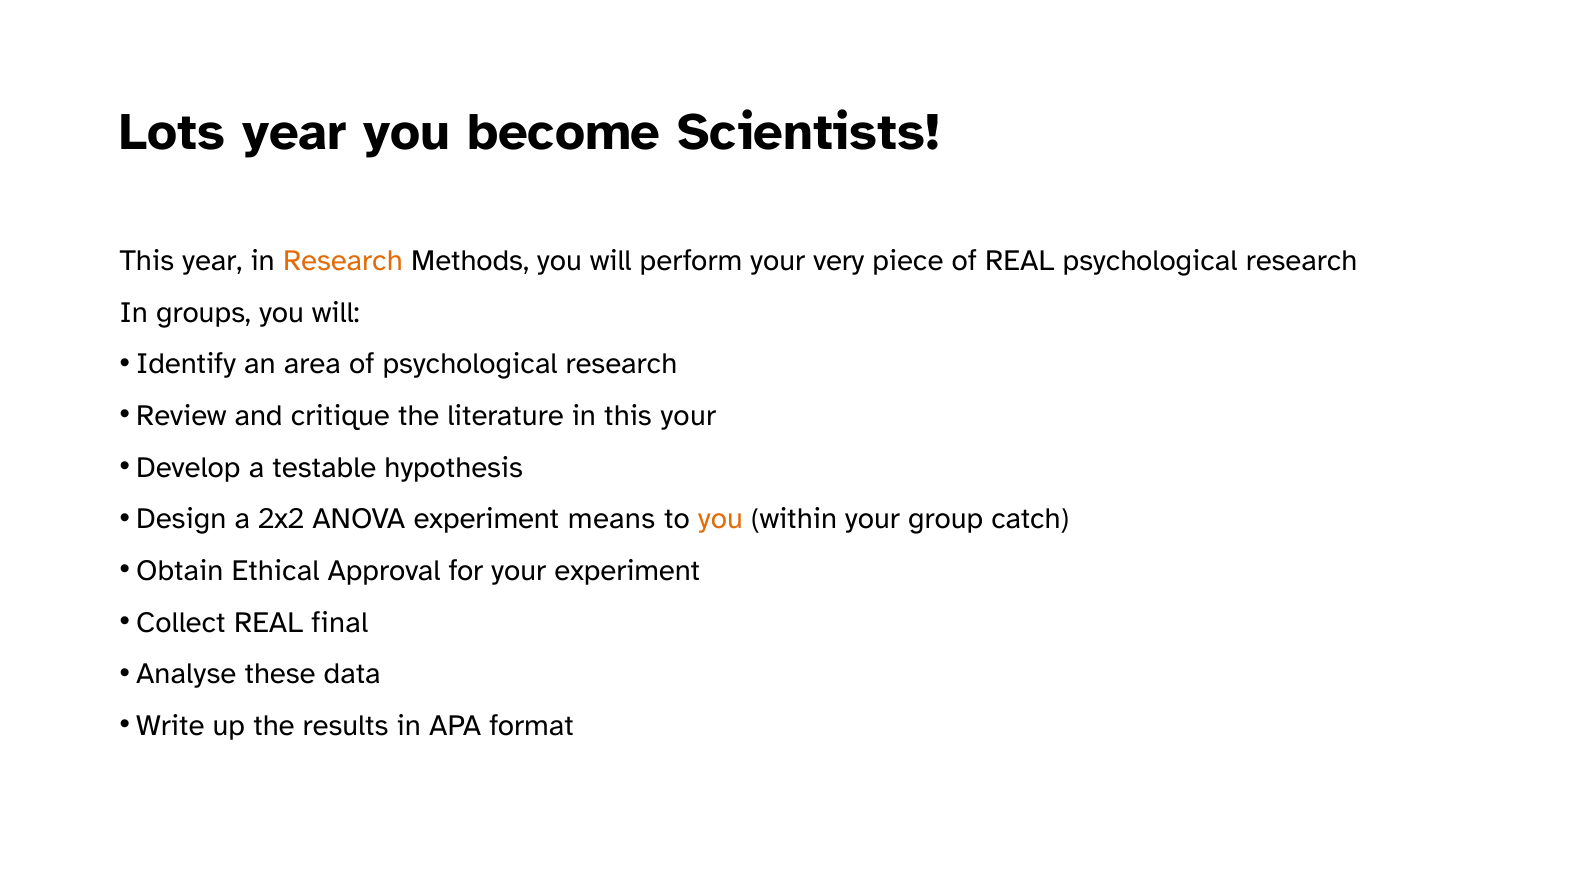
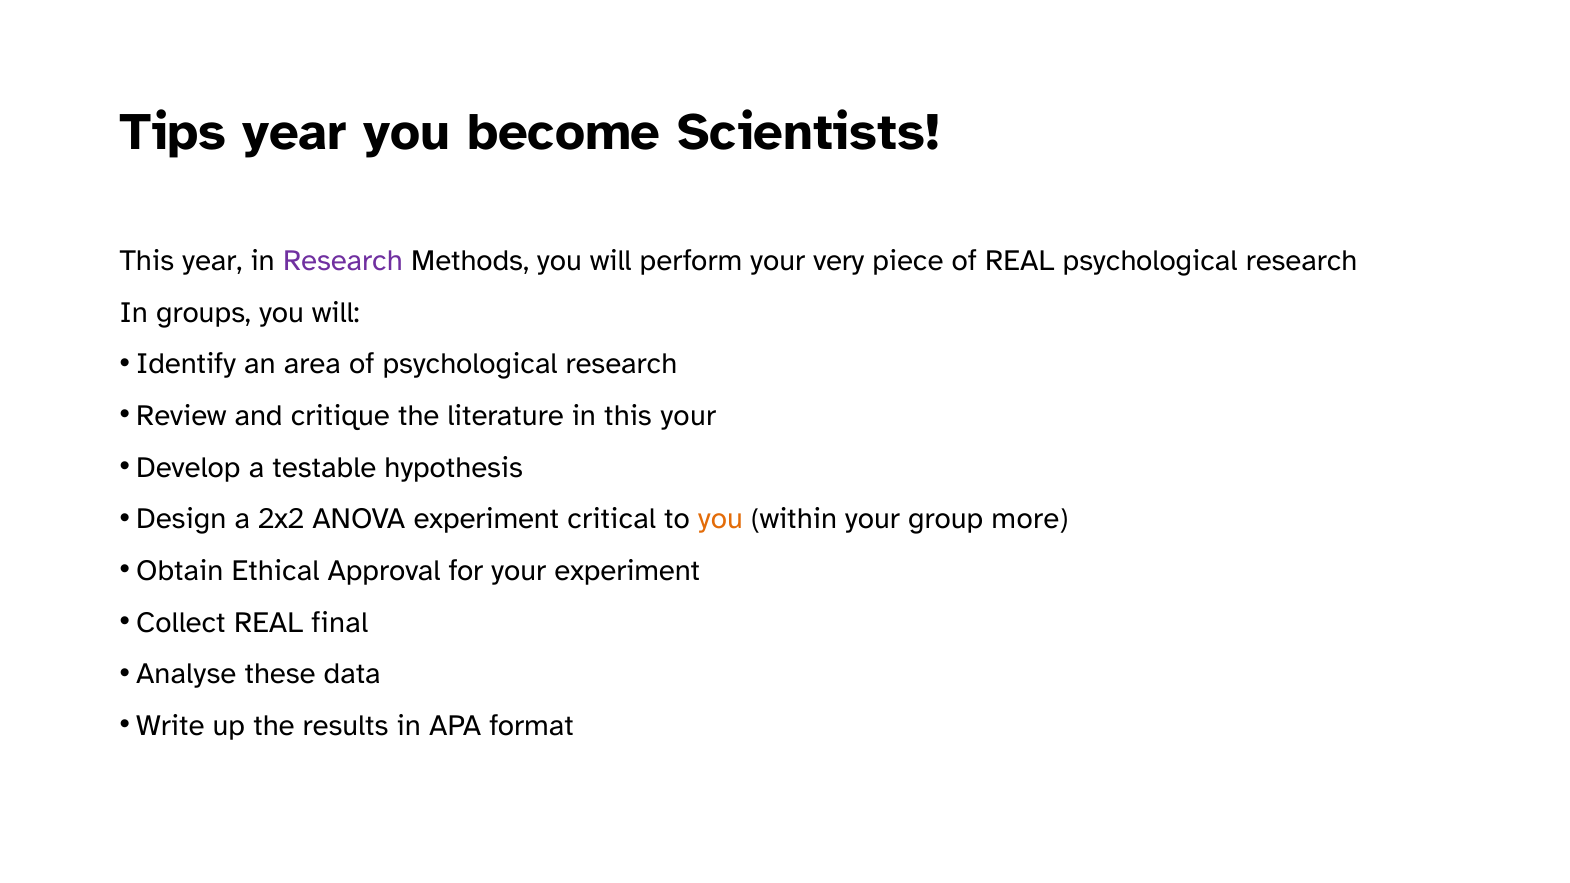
Lots: Lots -> Tips
Research at (343, 261) colour: orange -> purple
means: means -> critical
catch: catch -> more
